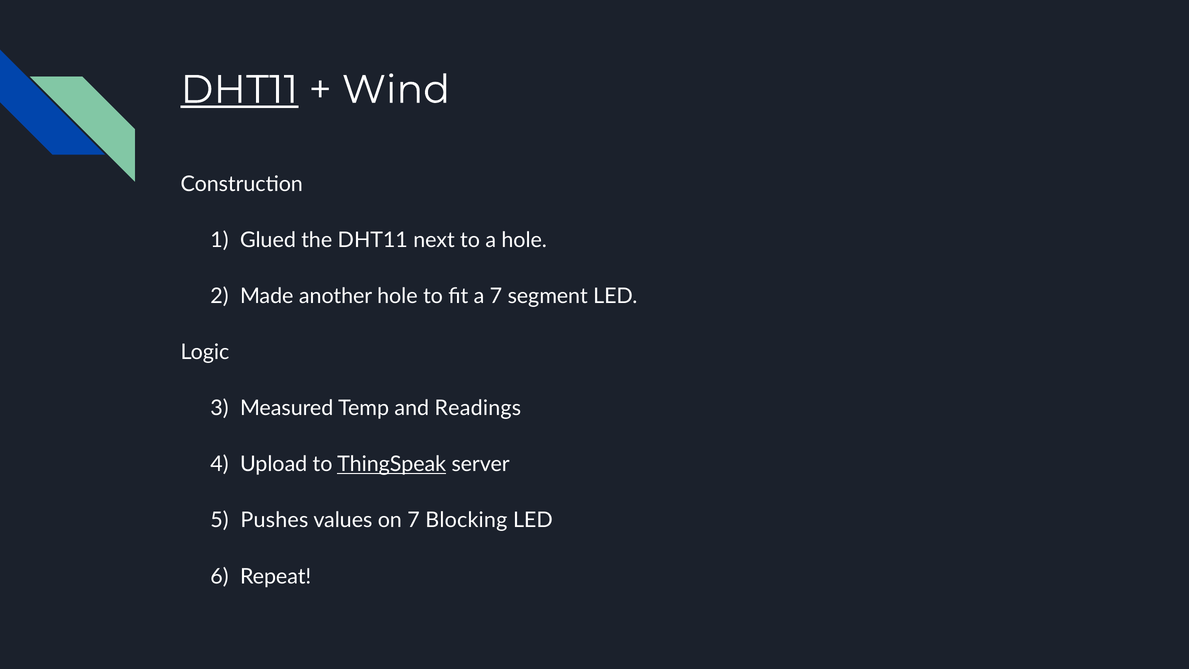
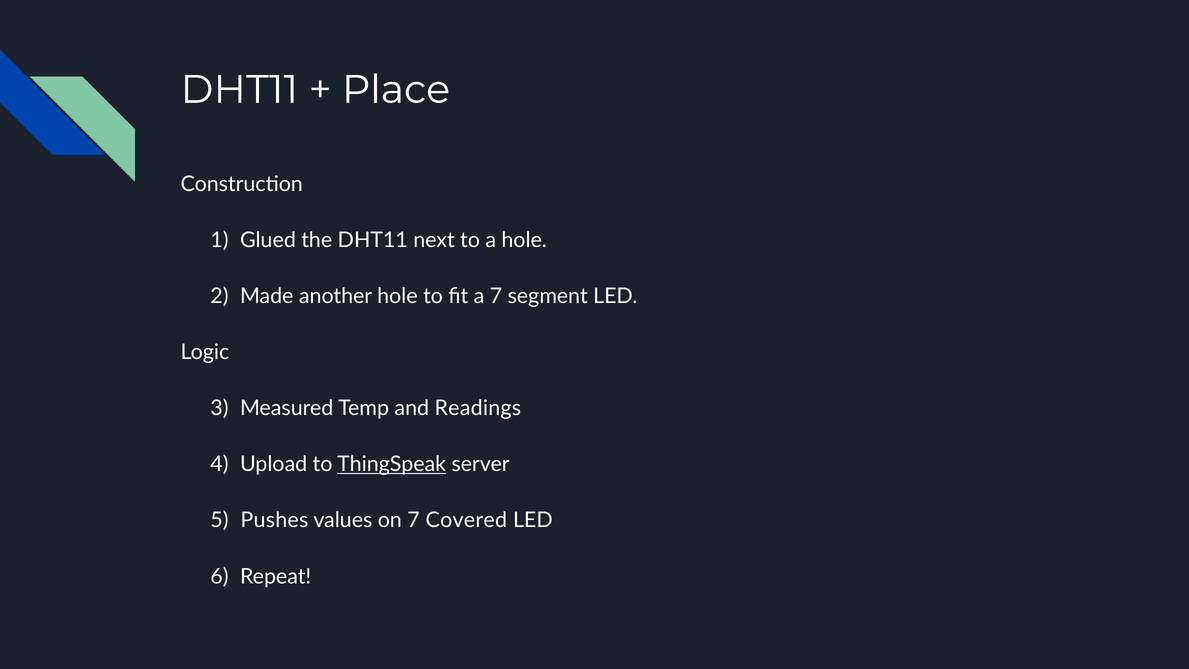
DHT11 at (239, 90) underline: present -> none
Wind: Wind -> Place
Blocking: Blocking -> Covered
